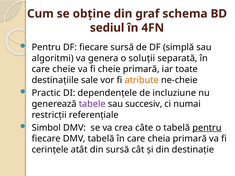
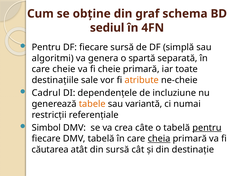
soluţii: soluţii -> spartă
Practic: Practic -> Cadrul
tabele colour: purple -> orange
succesiv: succesiv -> variantă
cheia underline: none -> present
cerinţele: cerinţele -> căutarea
